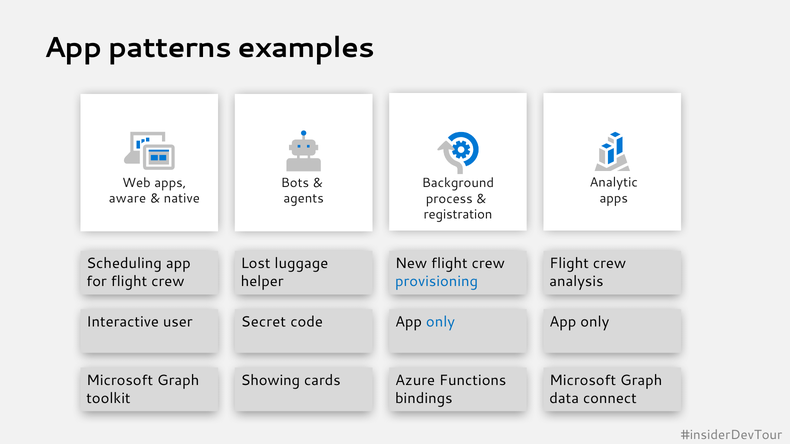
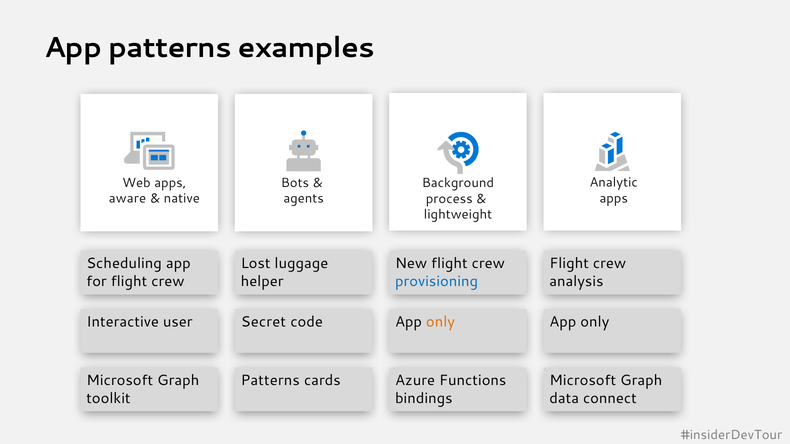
registration: registration -> lightweight
only at (440, 322) colour: blue -> orange
Showing at (270, 381): Showing -> Patterns
